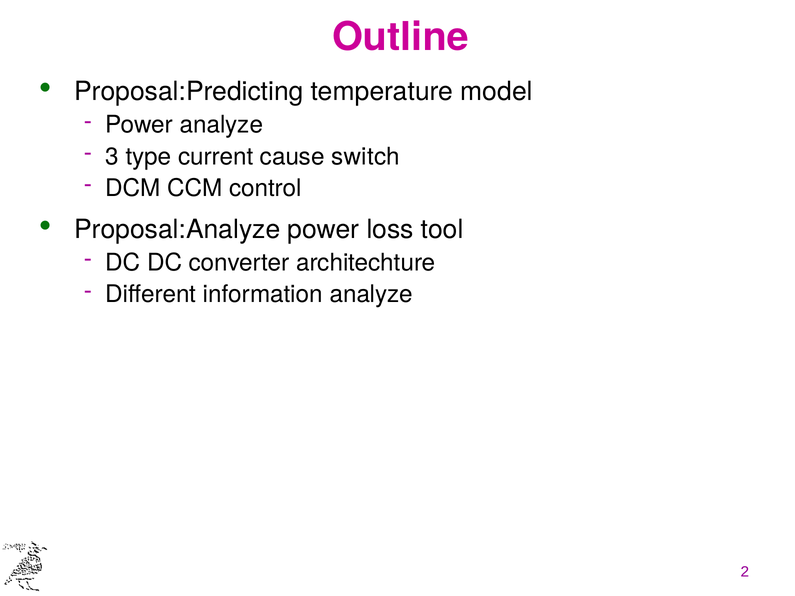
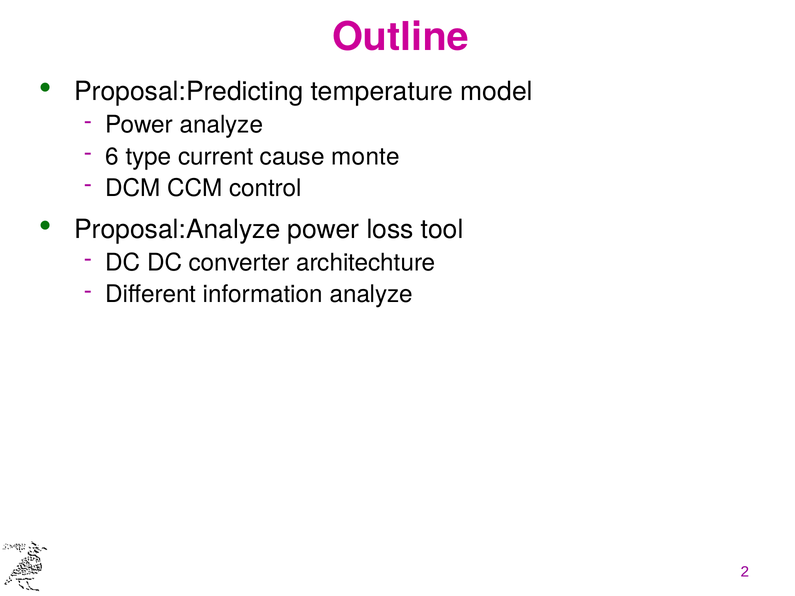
3: 3 -> 6
switch: switch -> monte
